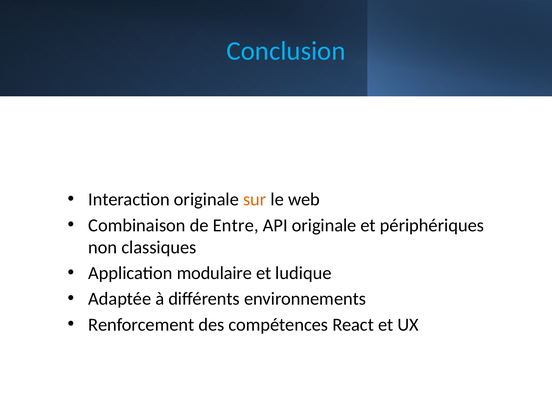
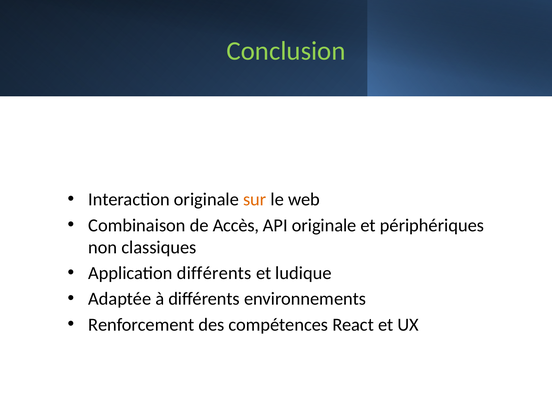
Conclusion colour: light blue -> light green
Entre: Entre -> Accès
Application modulaire: modulaire -> différents
